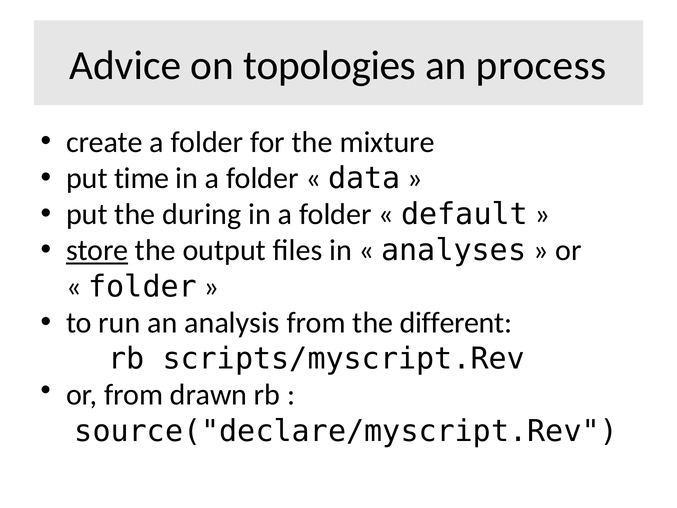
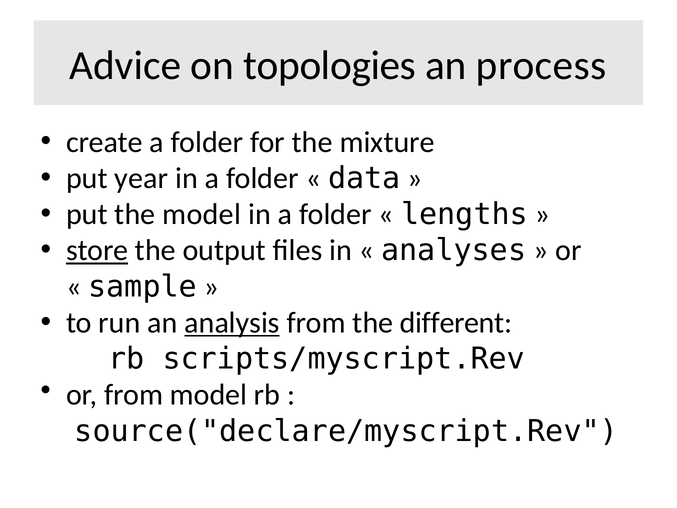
time: time -> year
the during: during -> model
default: default -> lengths
folder at (143, 286): folder -> sample
analysis underline: none -> present
from drawn: drawn -> model
